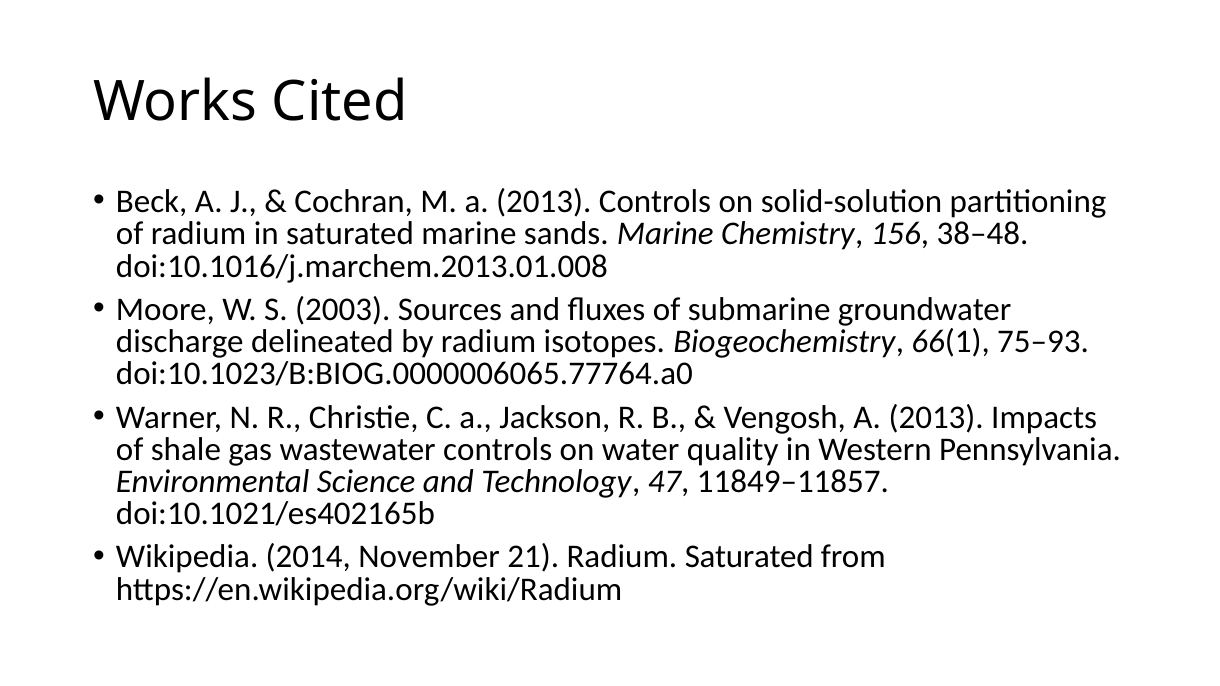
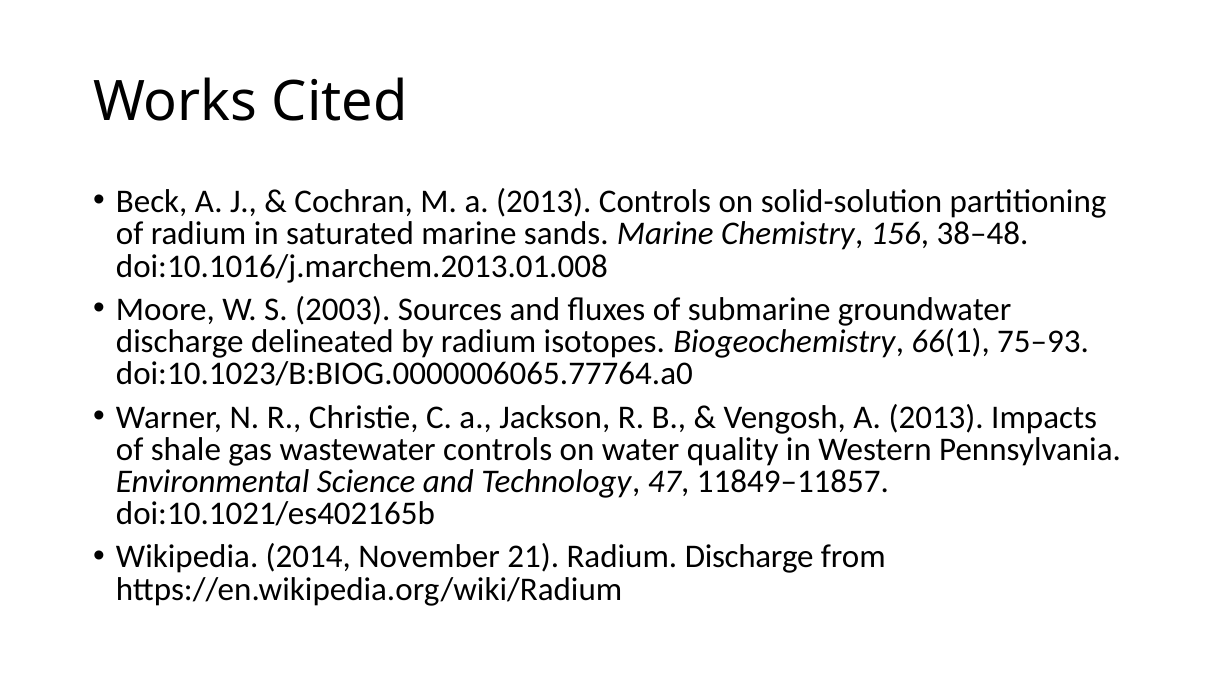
Radium Saturated: Saturated -> Discharge
